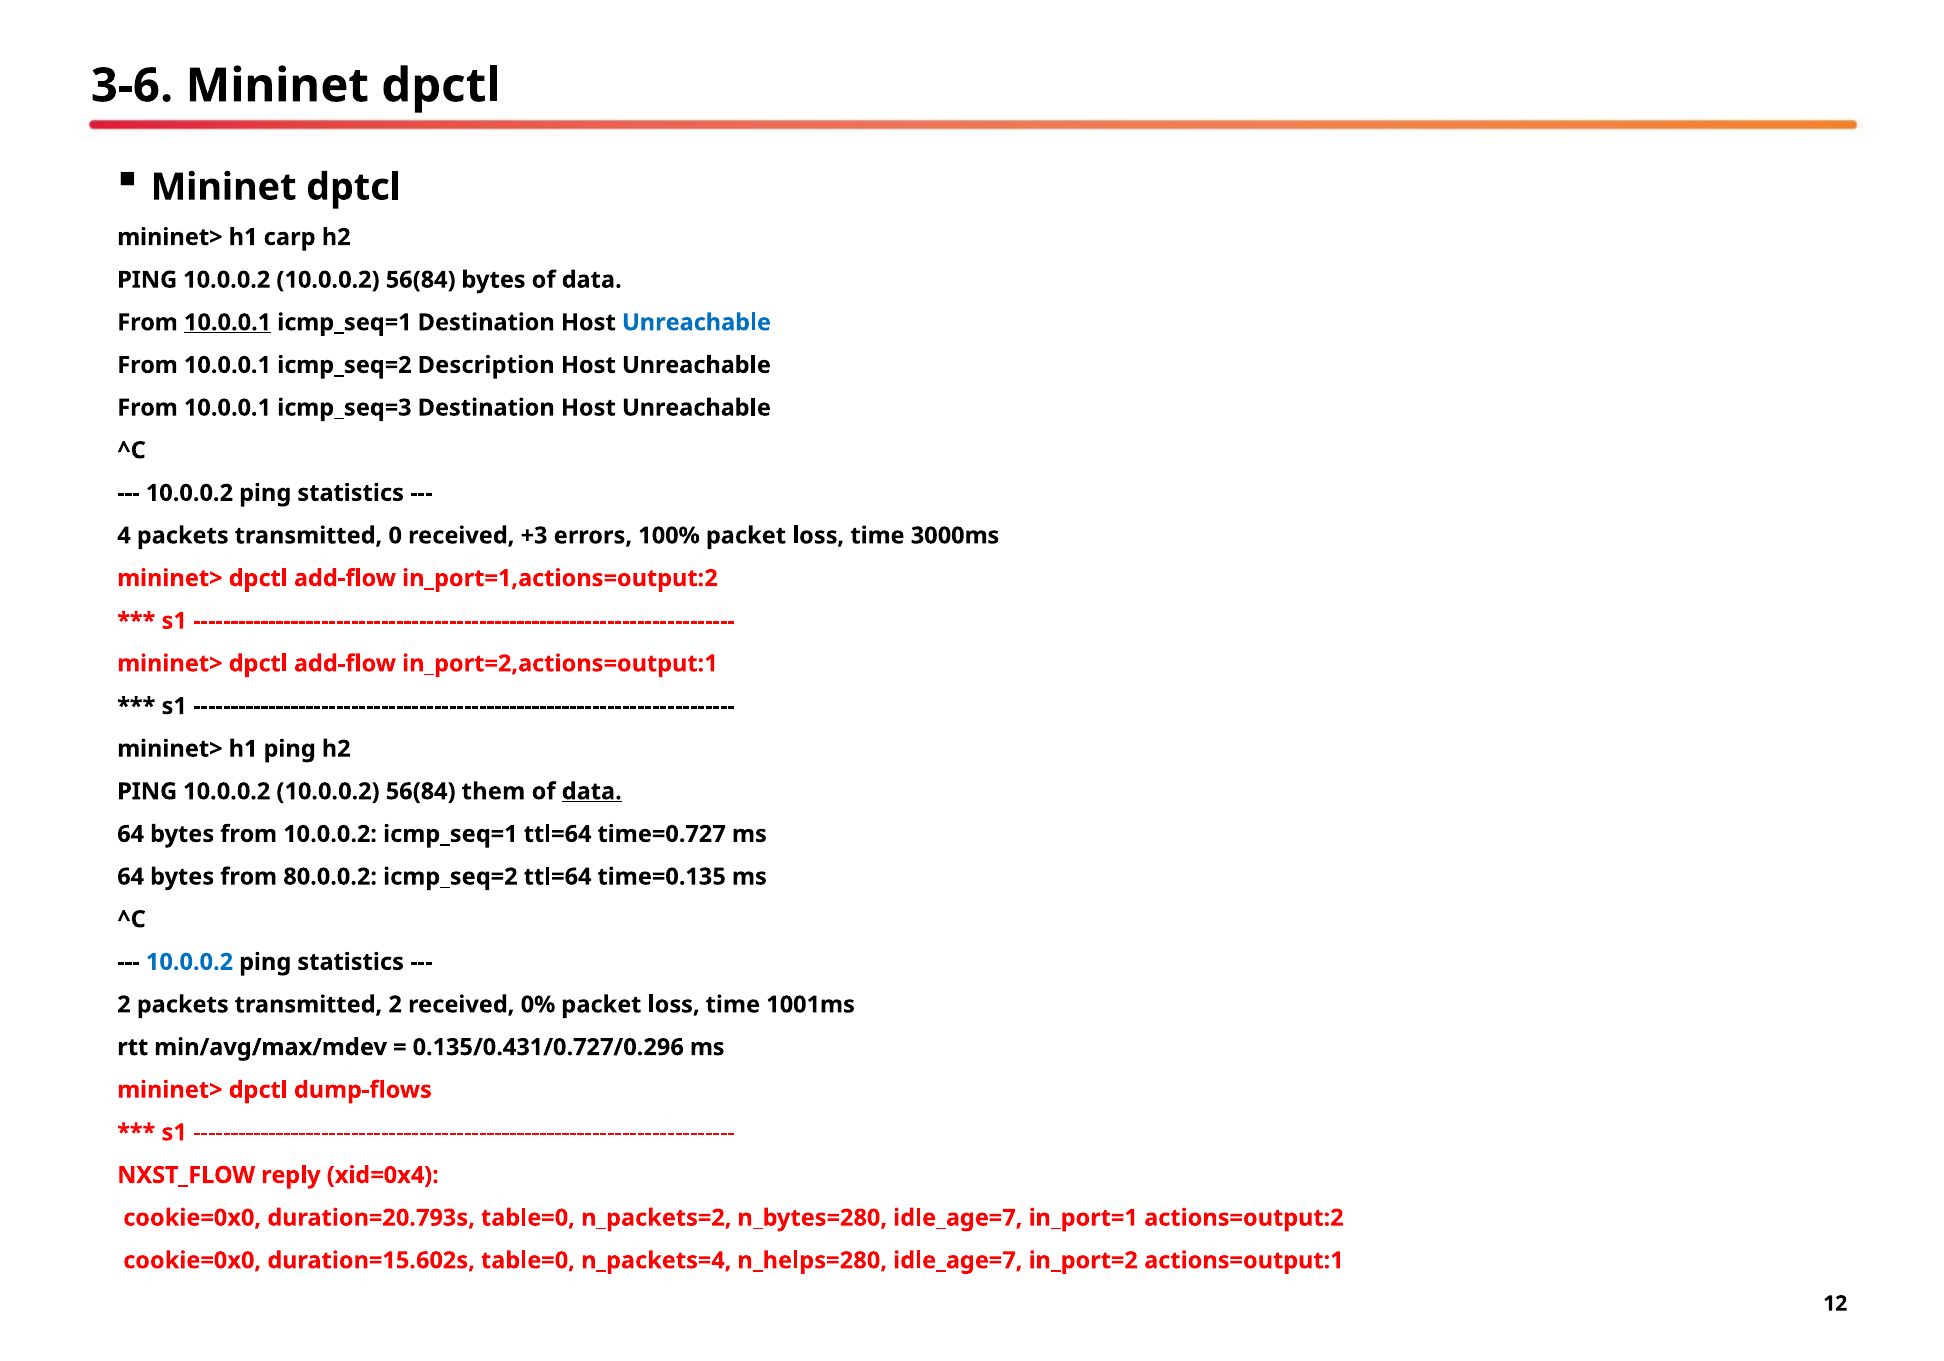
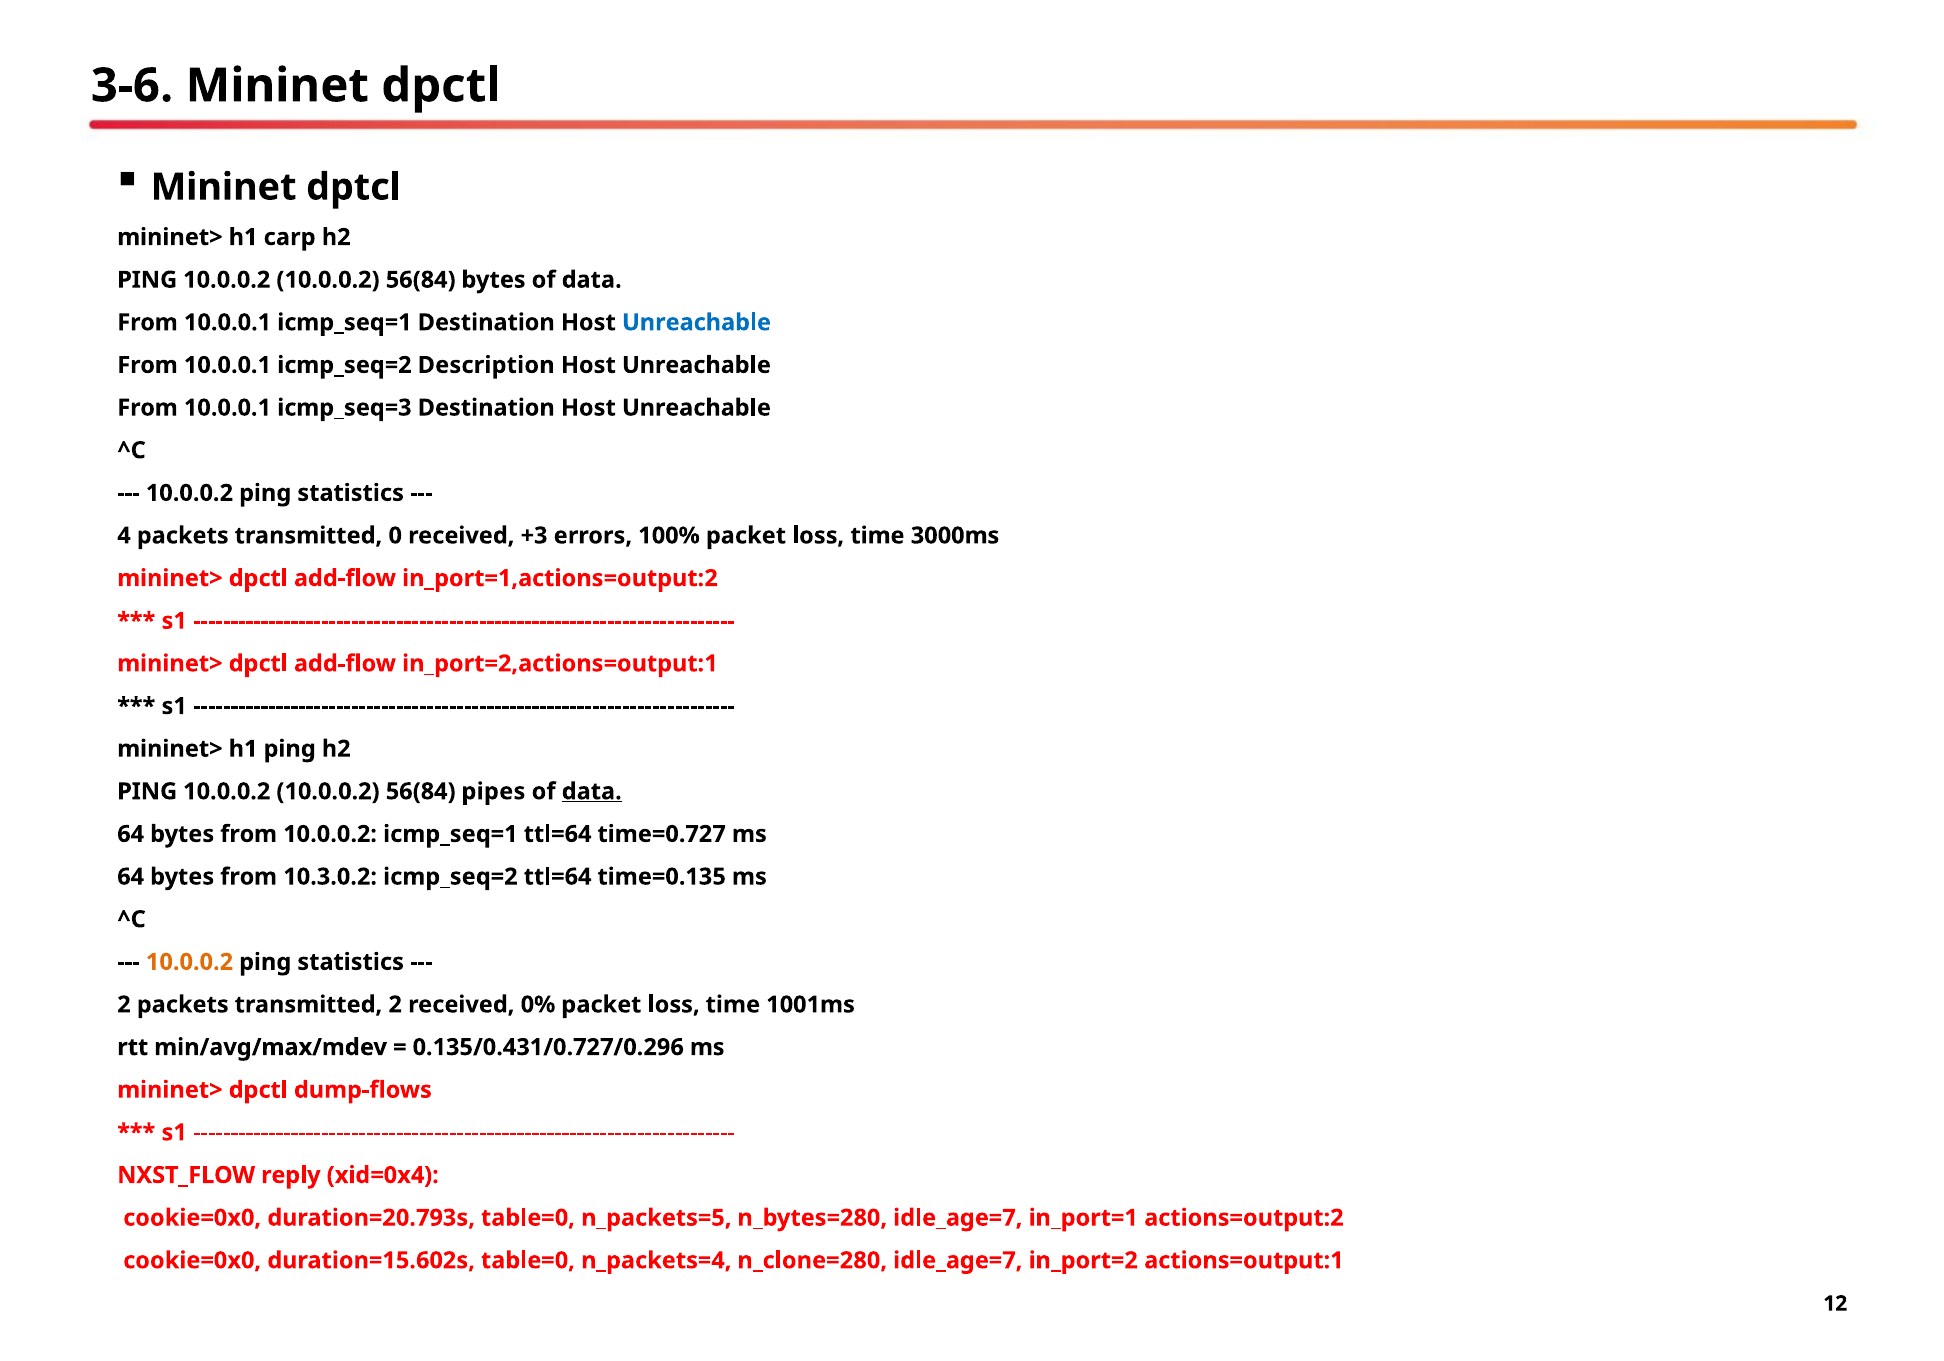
10.0.0.1 at (228, 322) underline: present -> none
them: them -> pipes
80.0.0.2: 80.0.0.2 -> 10.3.0.2
10.0.0.2 at (190, 962) colour: blue -> orange
n_packets=2: n_packets=2 -> n_packets=5
n_helps=280: n_helps=280 -> n_clone=280
